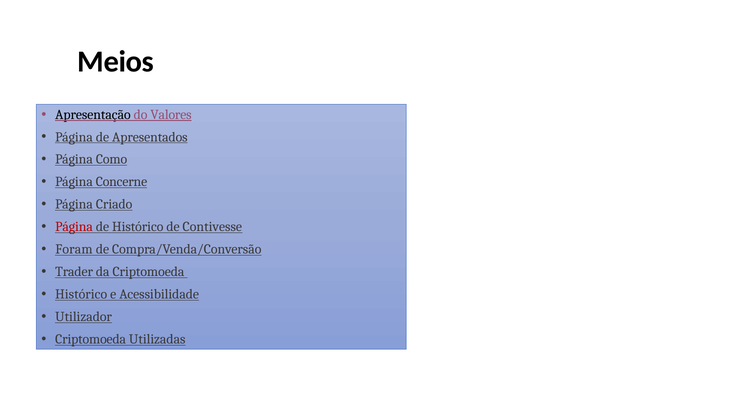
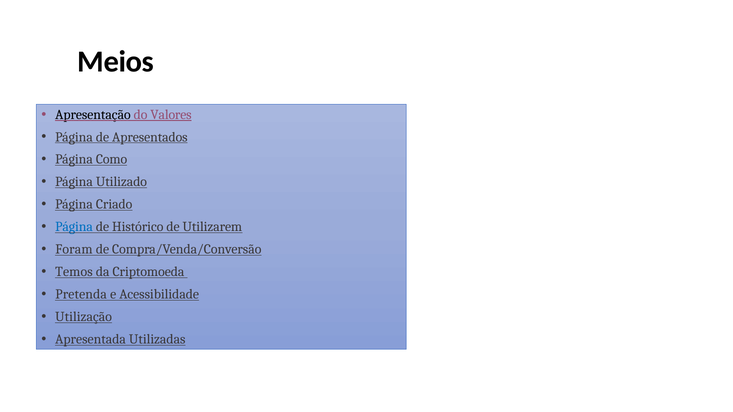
Concerne: Concerne -> Utilizado
Página at (74, 227) colour: red -> blue
Contivesse: Contivesse -> Utilizarem
Trader: Trader -> Temos
Histórico at (81, 294): Histórico -> Pretenda
Utilizador: Utilizador -> Utilização
Criptomoeda at (91, 339): Criptomoeda -> Apresentada
